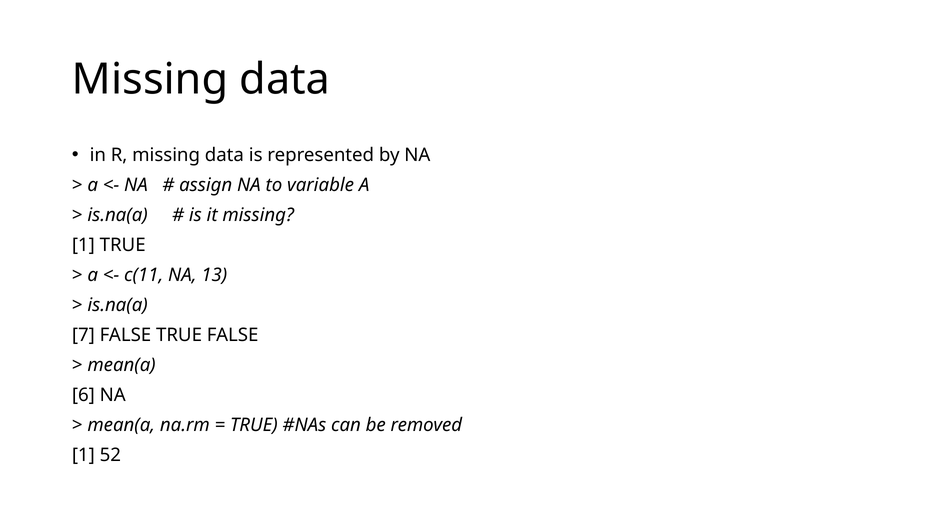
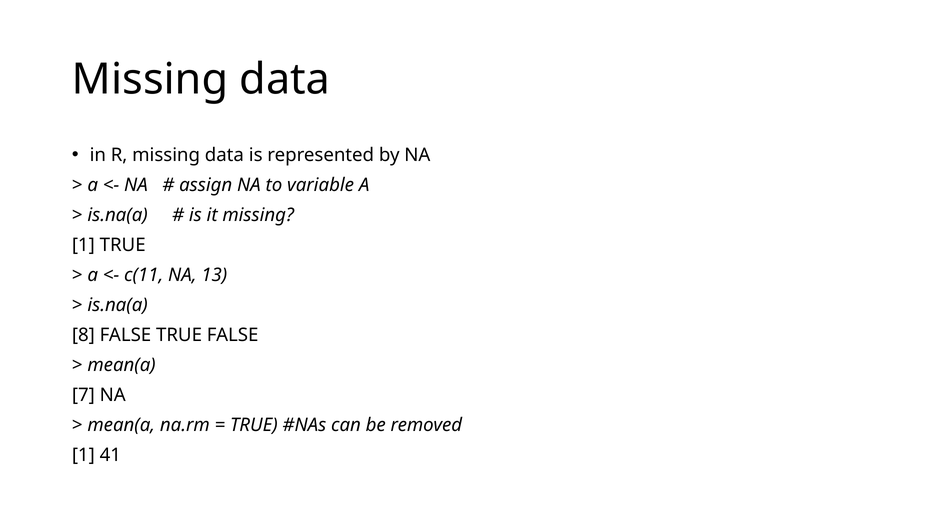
7: 7 -> 8
6: 6 -> 7
52: 52 -> 41
